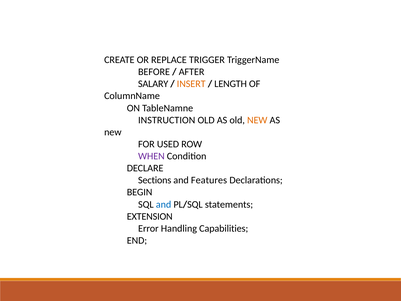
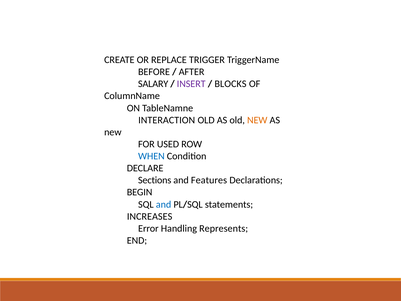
INSERT colour: orange -> purple
LENGTH: LENGTH -> BLOCKS
INSTRUCTION: INSTRUCTION -> INTERACTION
WHEN colour: purple -> blue
EXTENSION: EXTENSION -> INCREASES
Capabilities: Capabilities -> Represents
